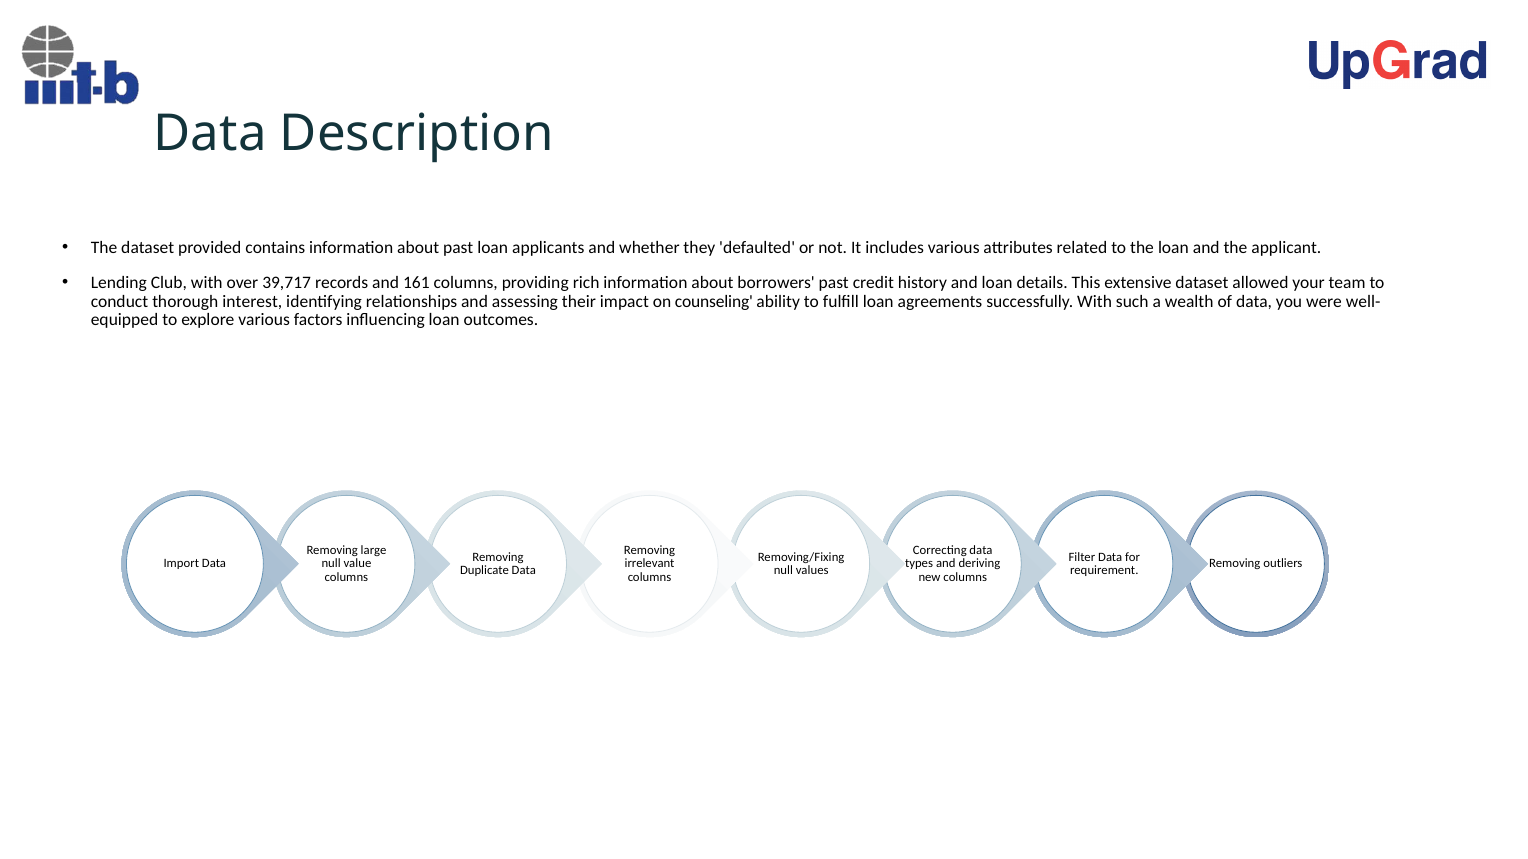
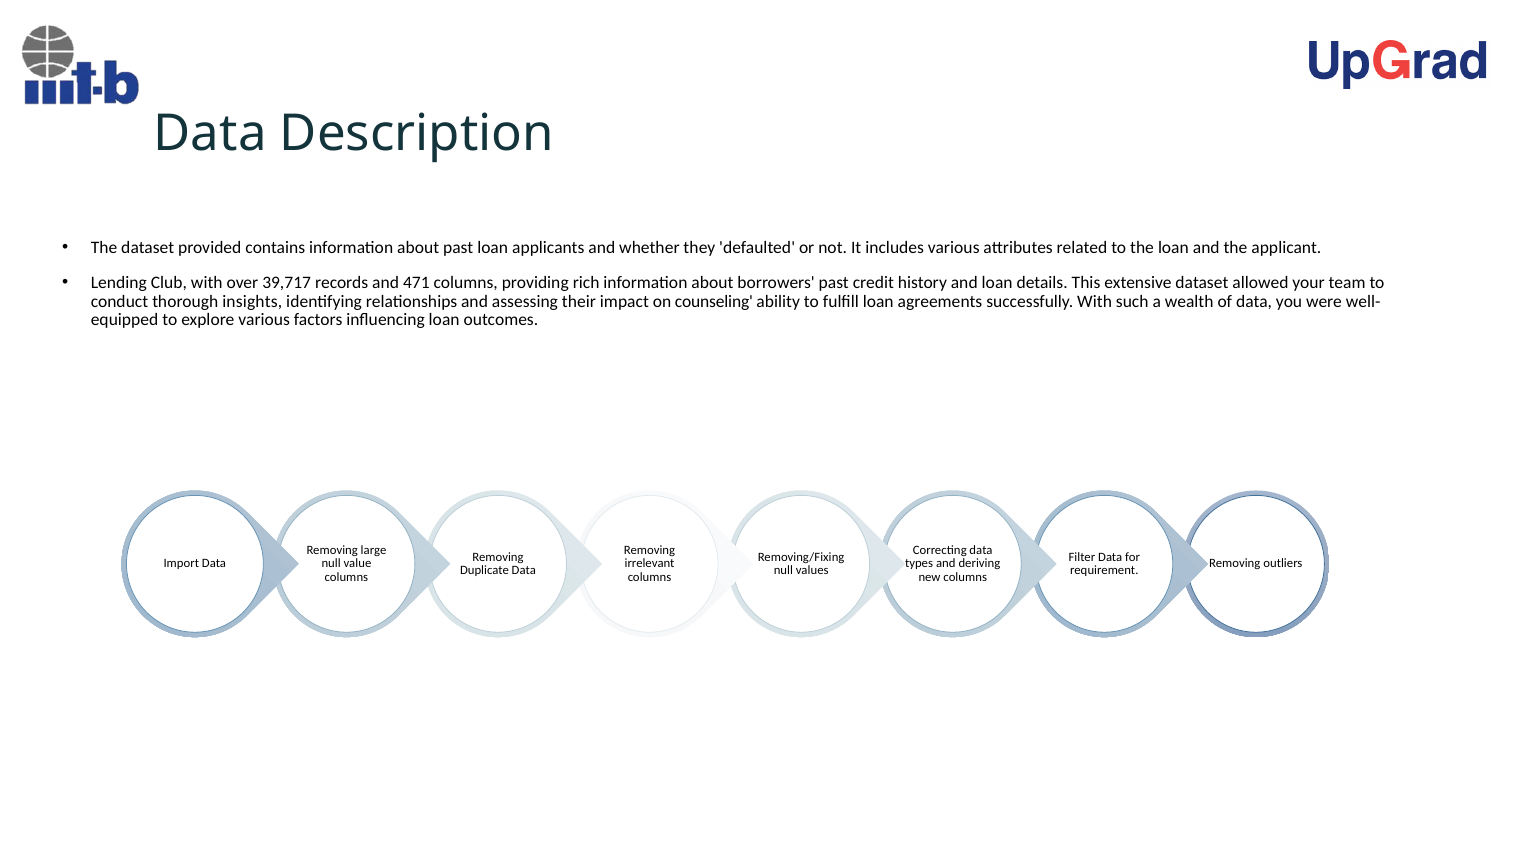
161: 161 -> 471
interest: interest -> insights
